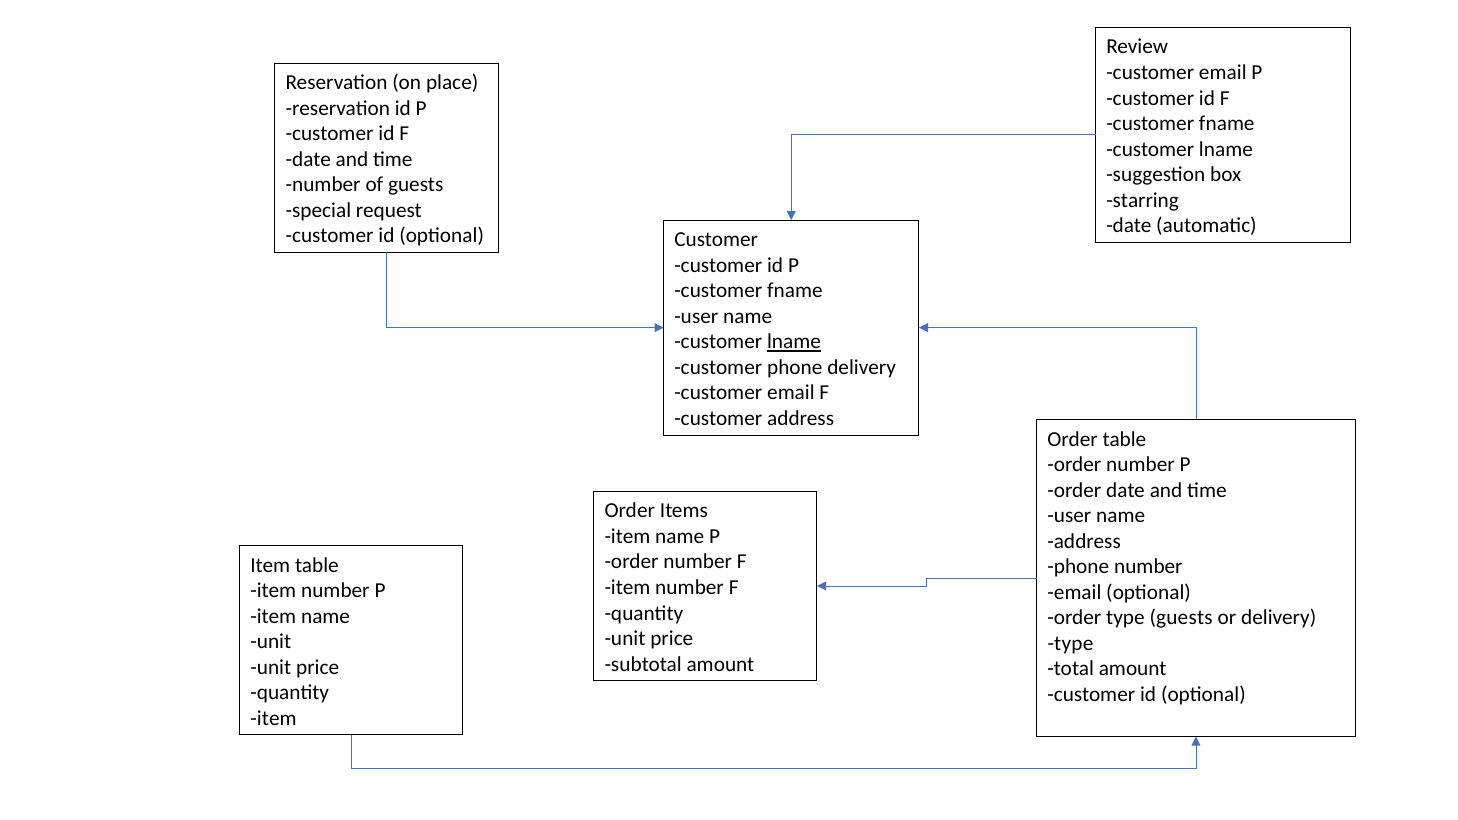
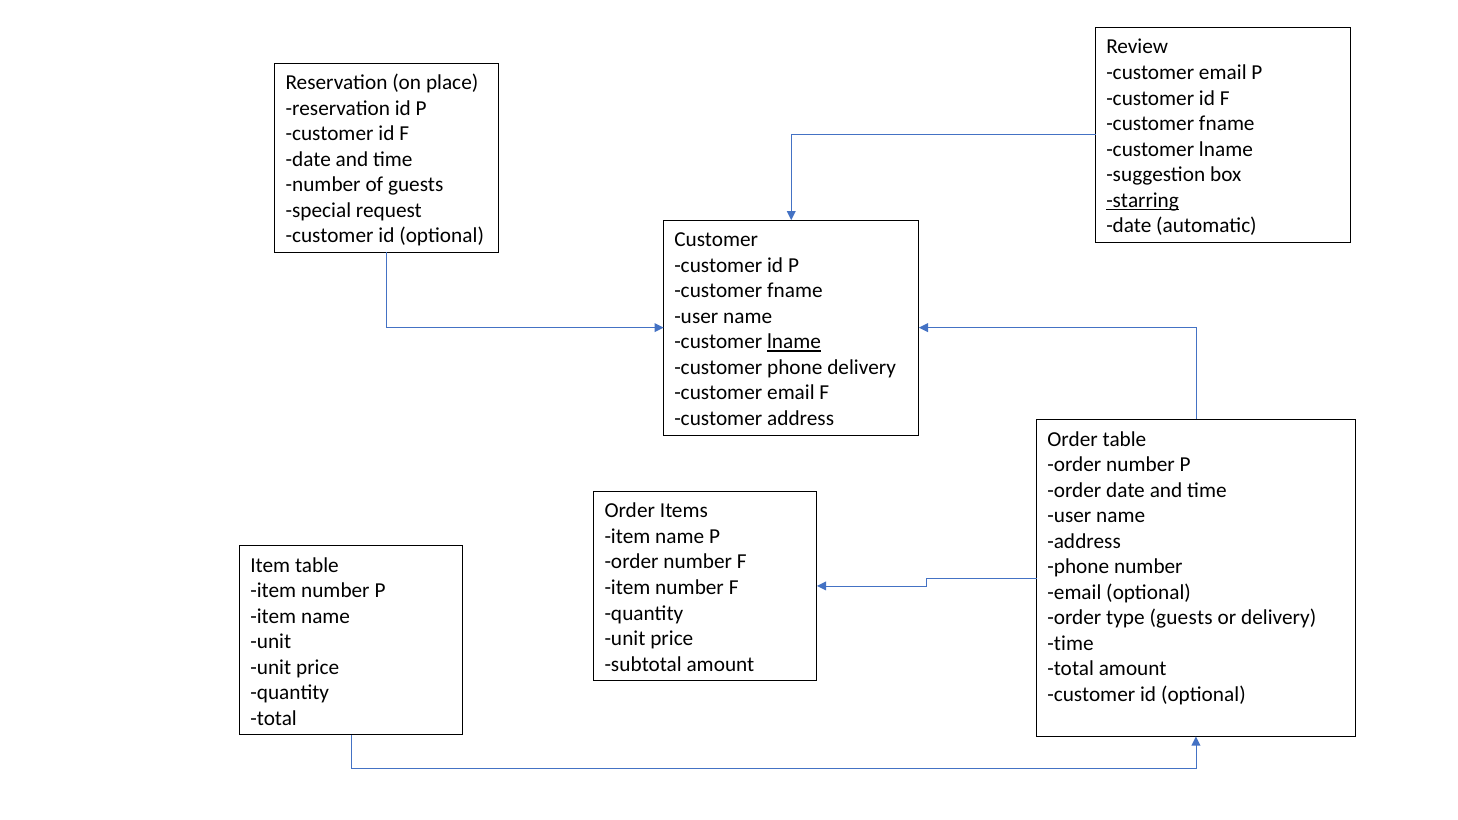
starring underline: none -> present
type at (1070, 643): type -> time
item at (274, 718): item -> total
